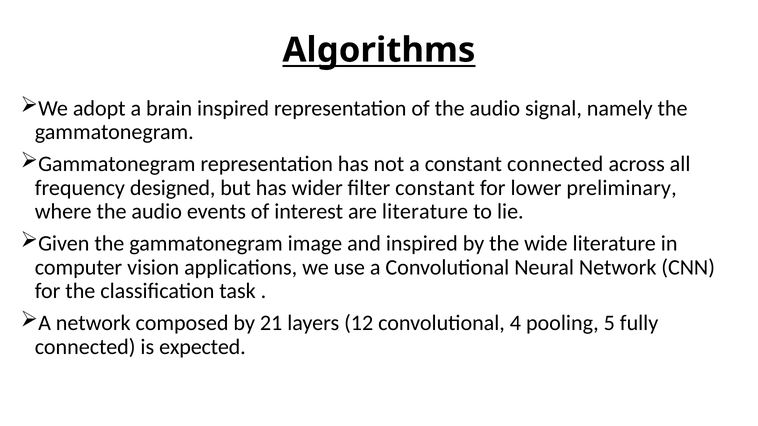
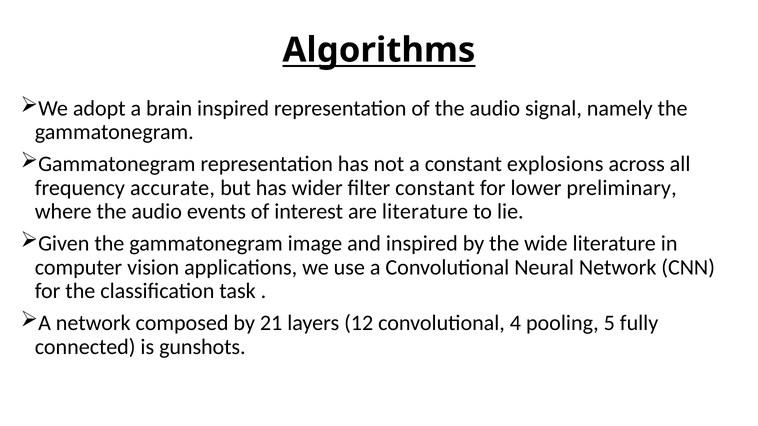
constant connected: connected -> explosions
designed: designed -> accurate
expected: expected -> gunshots
